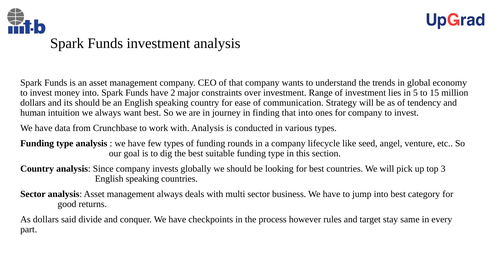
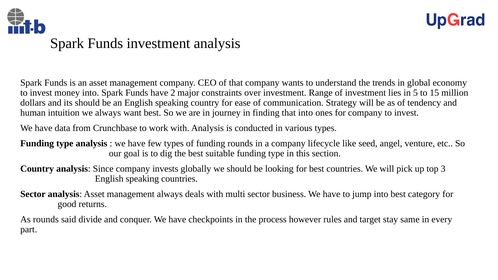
As dollars: dollars -> rounds
